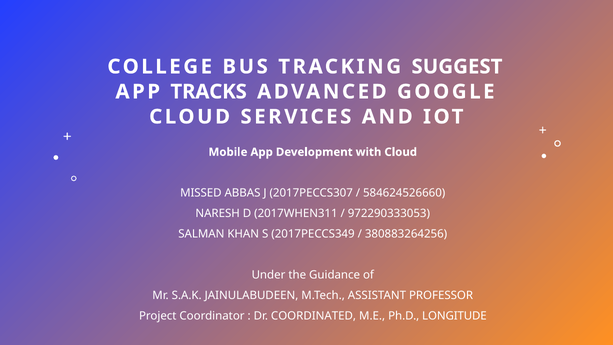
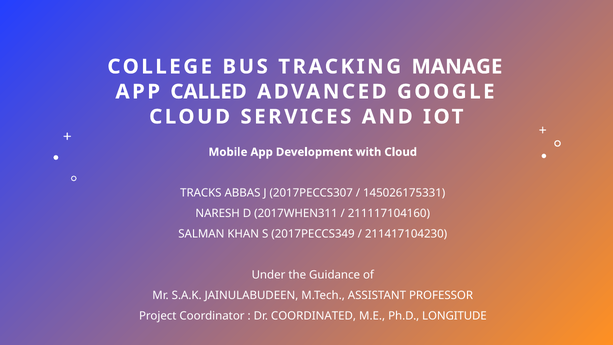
SUGGEST: SUGGEST -> MANAGE
TRACKS: TRACKS -> CALLED
MISSED: MISSED -> TRACKS
584624526660: 584624526660 -> 145026175331
972290333053: 972290333053 -> 211117104160
380883264256: 380883264256 -> 211417104230
